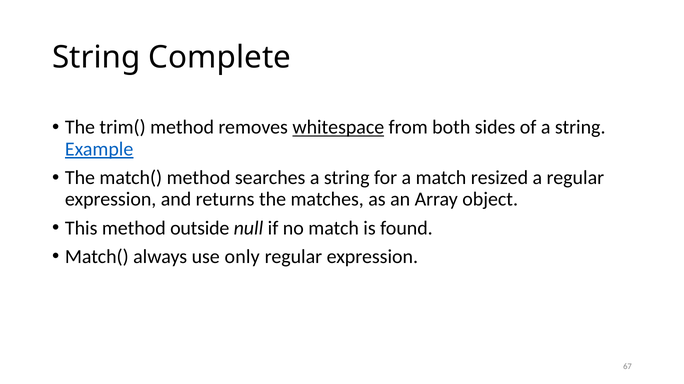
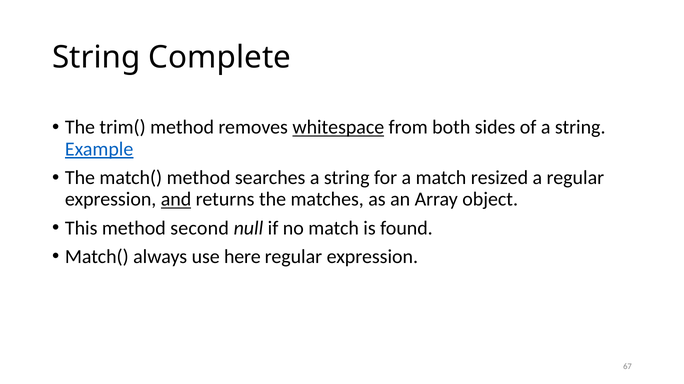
and underline: none -> present
outside: outside -> second
only: only -> here
